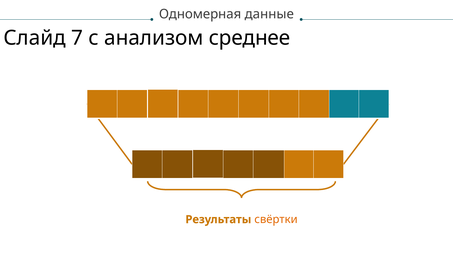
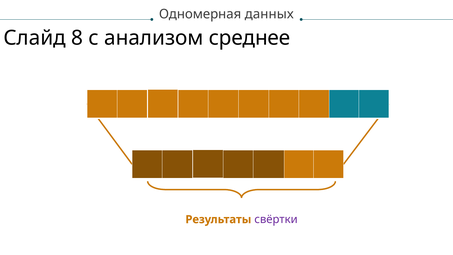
данные: данные -> данных
7: 7 -> 8
свёртки colour: orange -> purple
